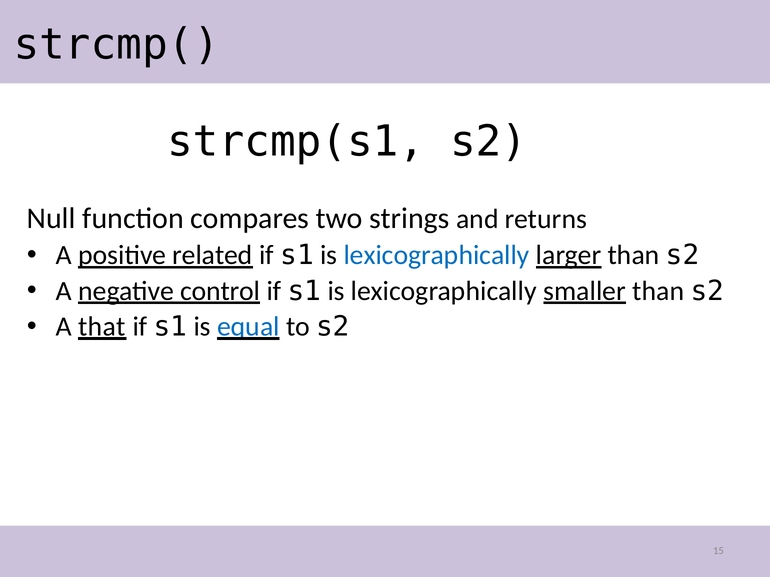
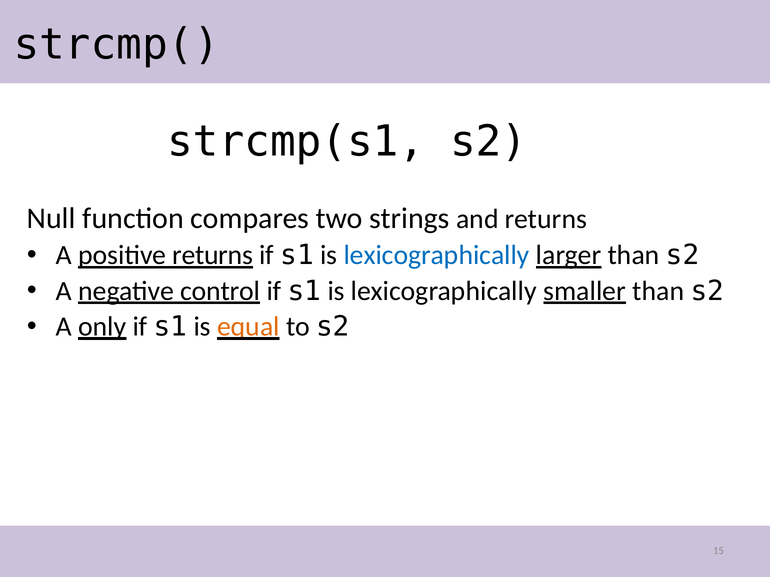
positive related: related -> returns
that: that -> only
equal colour: blue -> orange
